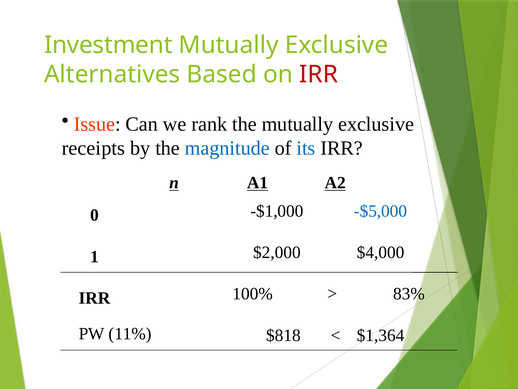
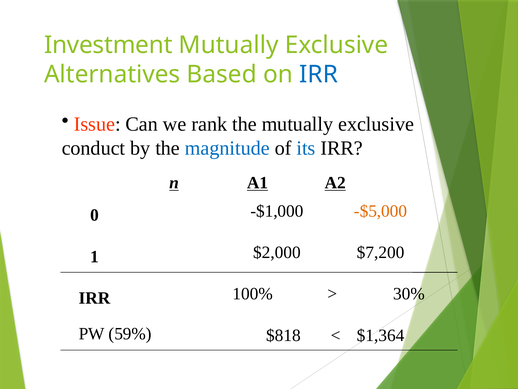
IRR at (319, 74) colour: red -> blue
receipts: receipts -> conduct
-$5,000 colour: blue -> orange
$4,000: $4,000 -> $7,200
83%: 83% -> 30%
11%: 11% -> 59%
